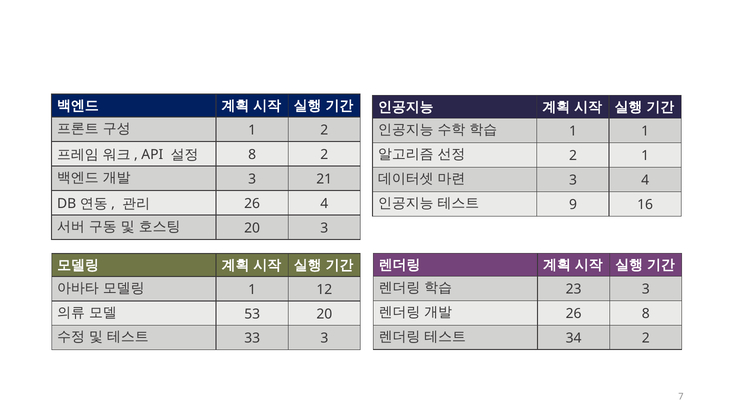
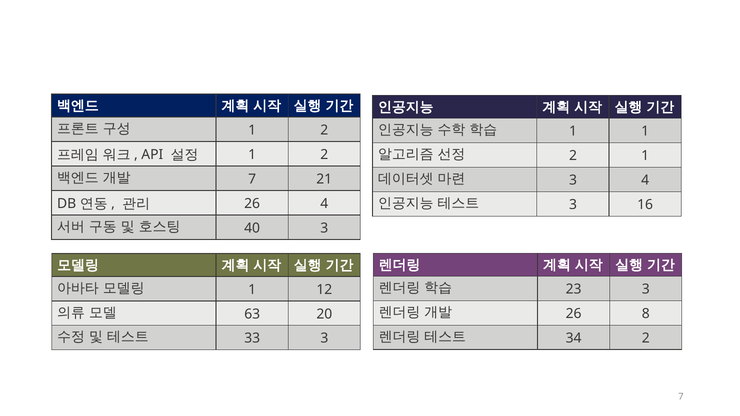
8 at (252, 155): 8 -> 1
3 at (252, 179): 3 -> 7
9 at (573, 205): 9 -> 3
20 at (252, 228): 20 -> 40
53: 53 -> 63
